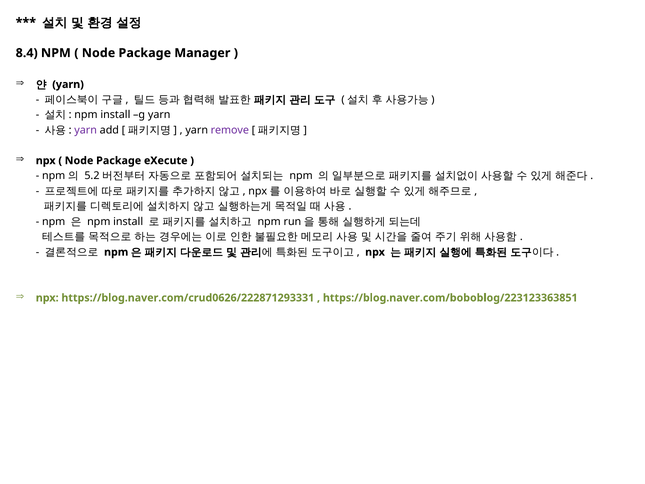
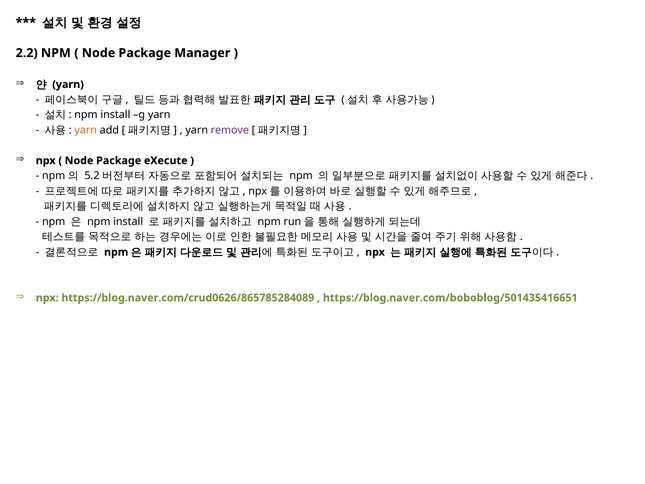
8.4: 8.4 -> 2.2
yarn at (86, 130) colour: purple -> orange
https://blog.naver.com/crud0626/222871293331: https://blog.naver.com/crud0626/222871293331 -> https://blog.naver.com/crud0626/865785284089
https://blog.naver.com/boboblog/223123363851: https://blog.naver.com/boboblog/223123363851 -> https://blog.naver.com/boboblog/501435416651
